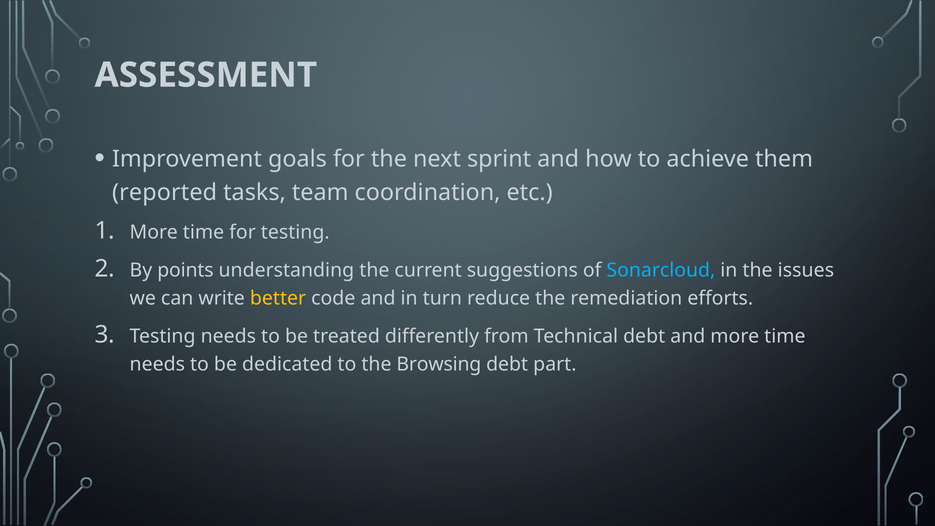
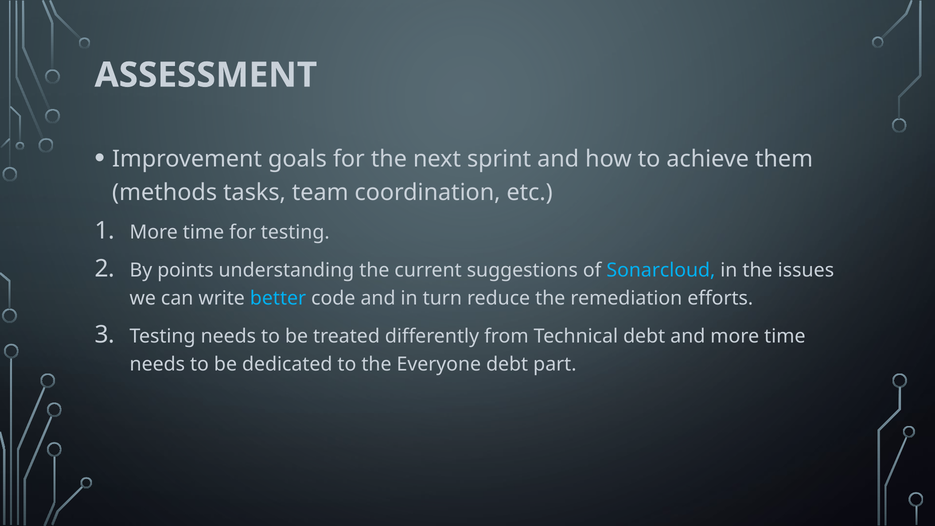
reported: reported -> methods
better colour: yellow -> light blue
Browsing: Browsing -> Everyone
